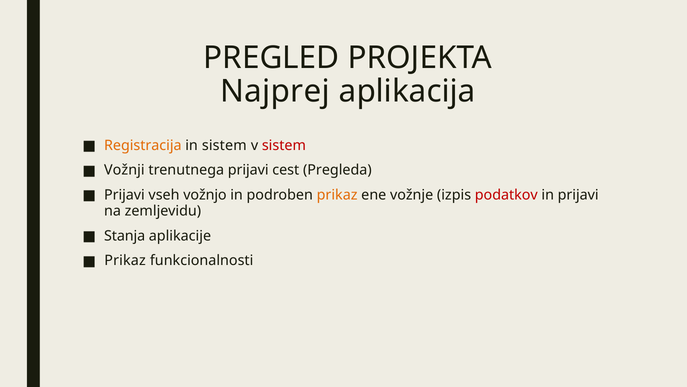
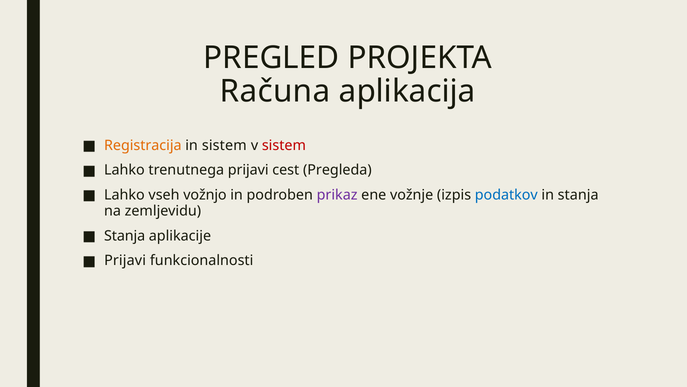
Najprej: Najprej -> Računa
Vožnji at (124, 170): Vožnji -> Lahko
Prijavi at (124, 195): Prijavi -> Lahko
prikaz at (337, 195) colour: orange -> purple
podatkov colour: red -> blue
in prijavi: prijavi -> stanja
Prikaz at (125, 260): Prikaz -> Prijavi
